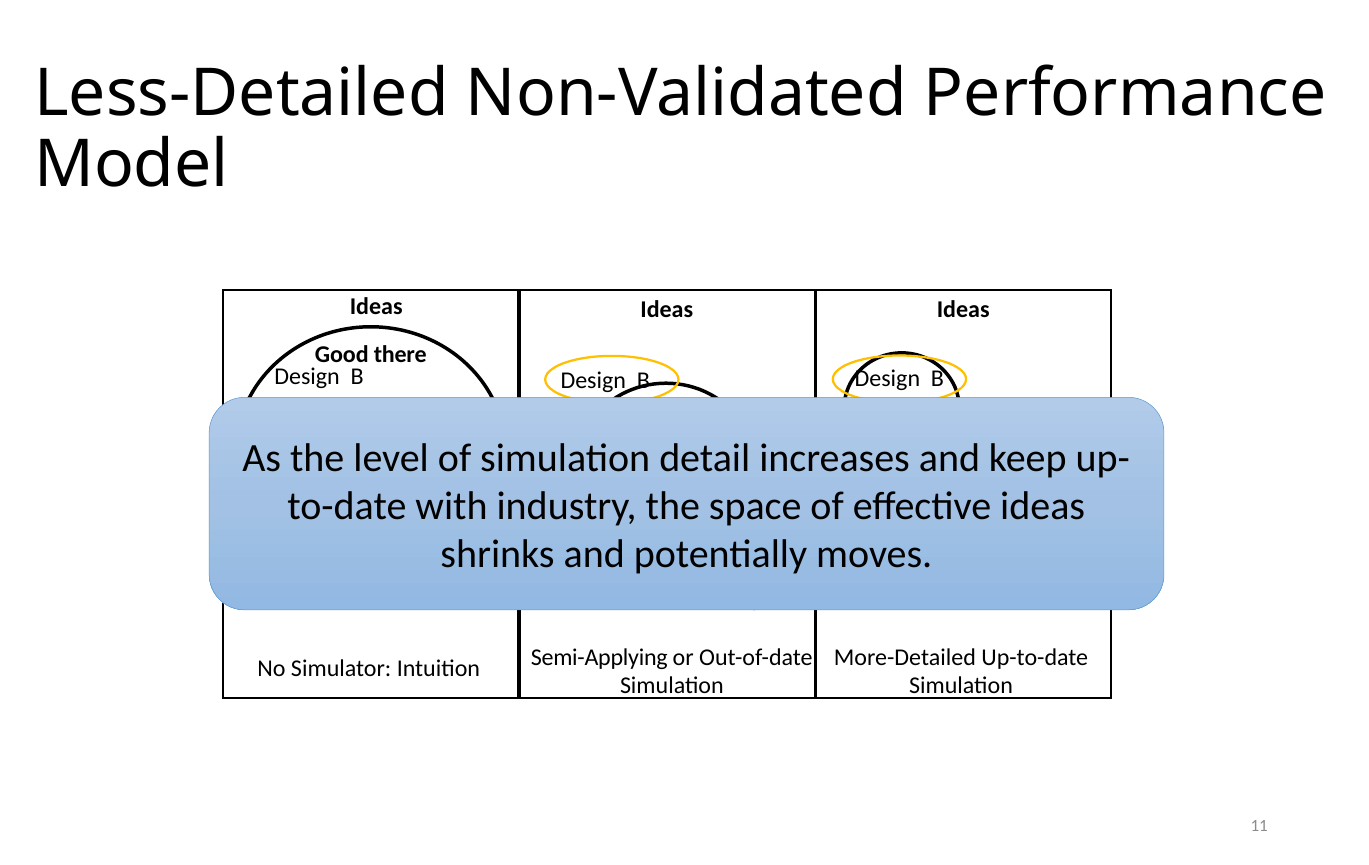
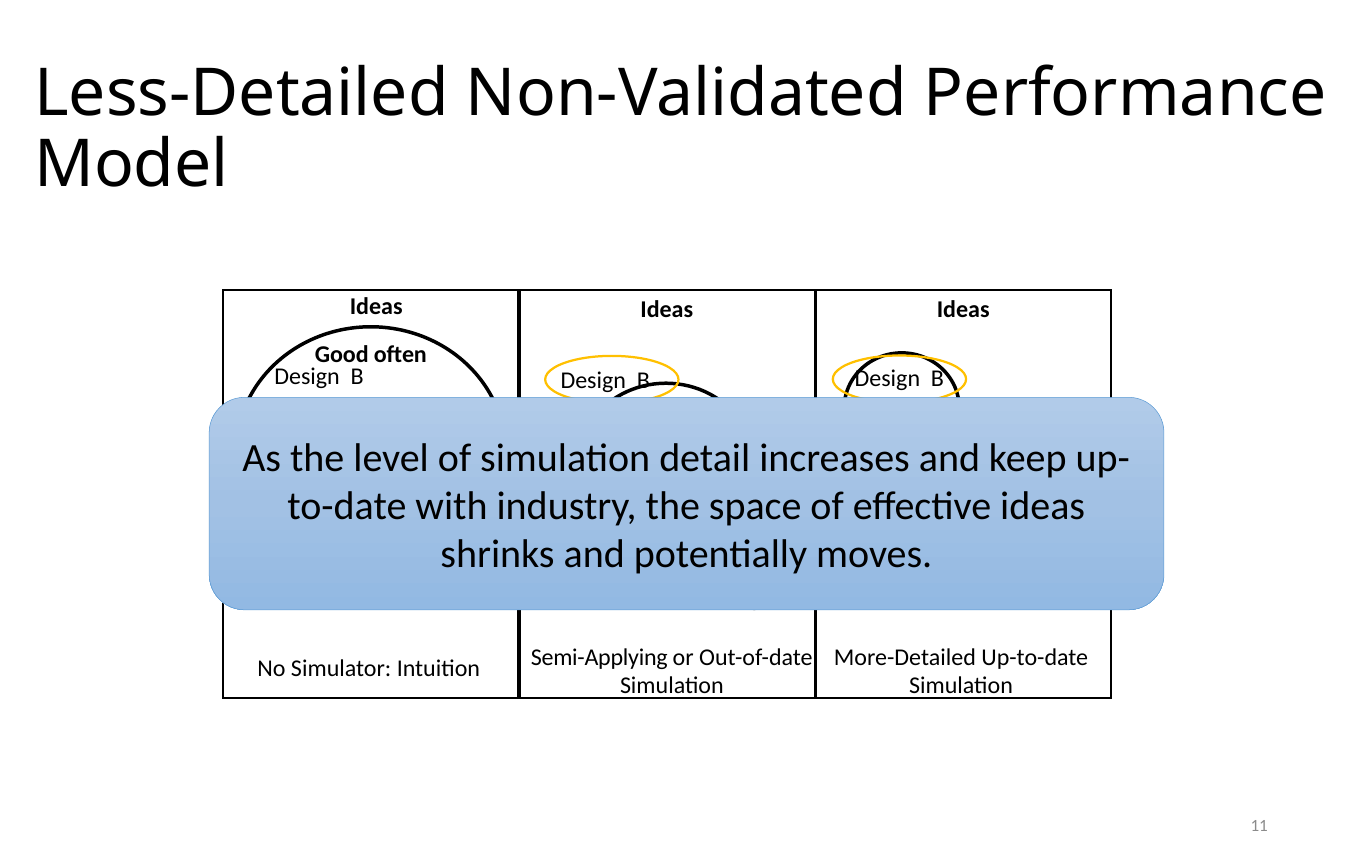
there: there -> often
